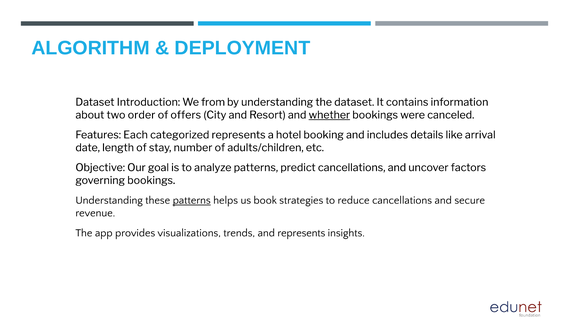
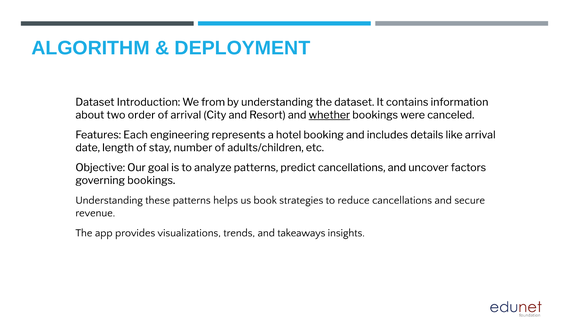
of offers: offers -> arrival
categorized: categorized -> engineering
patterns at (192, 200) underline: present -> none
and represents: represents -> takeaways
